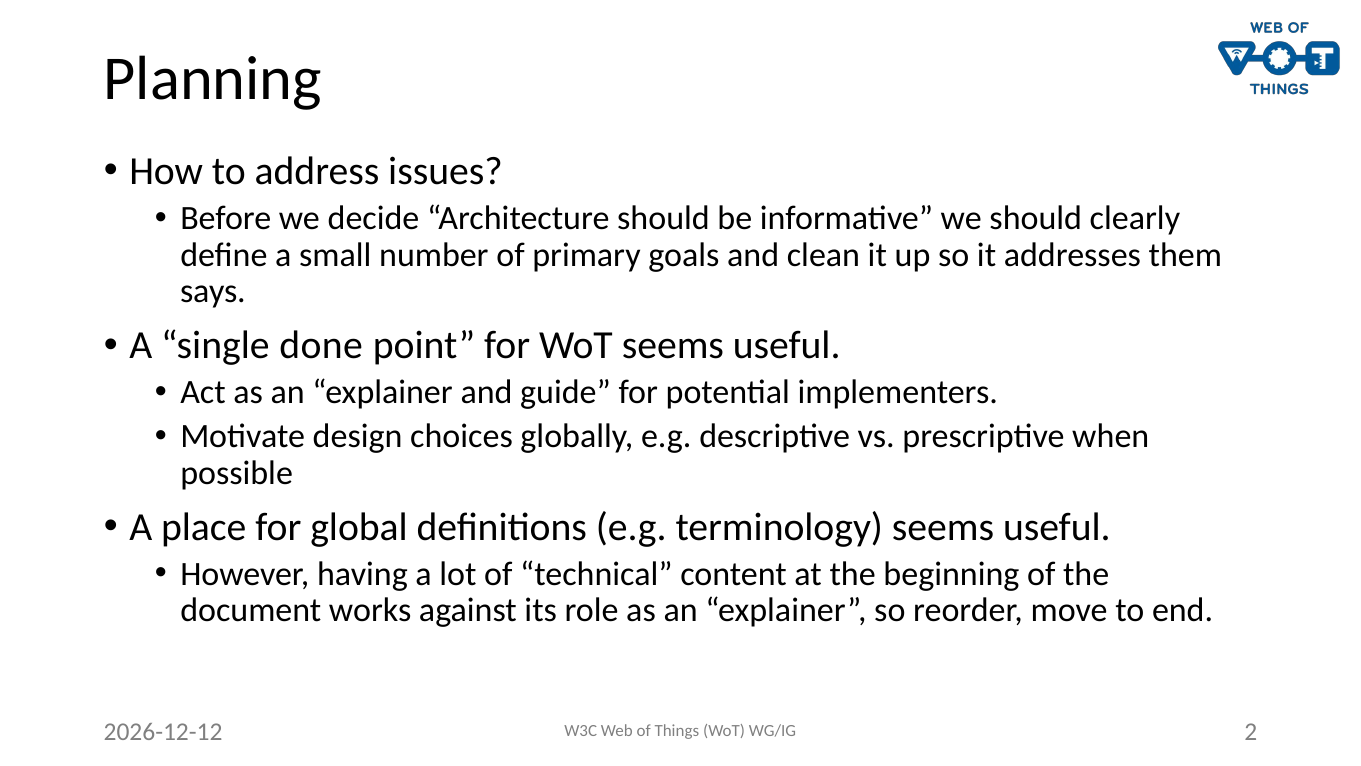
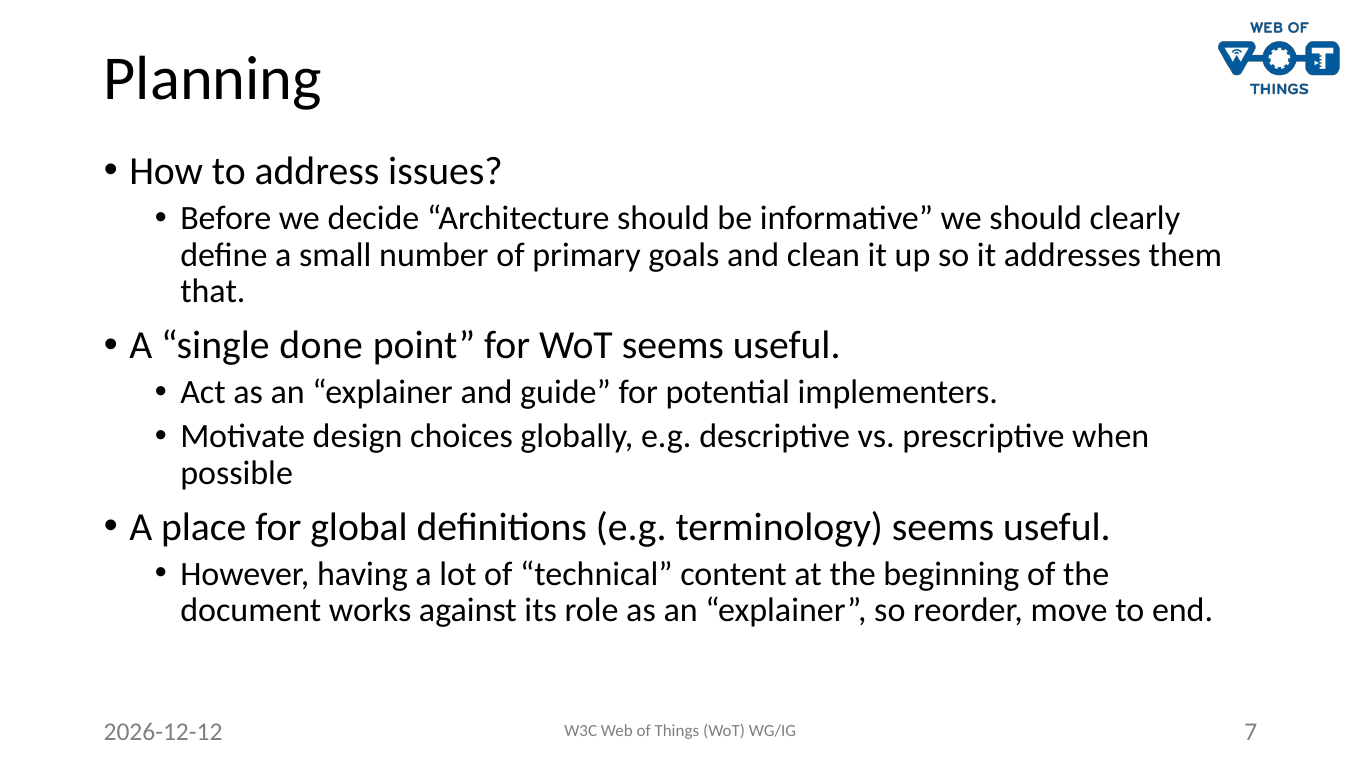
says: says -> that
2: 2 -> 7
